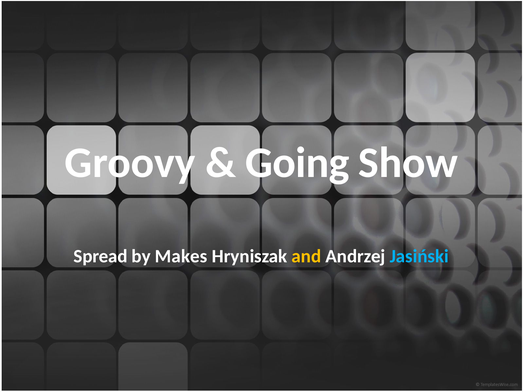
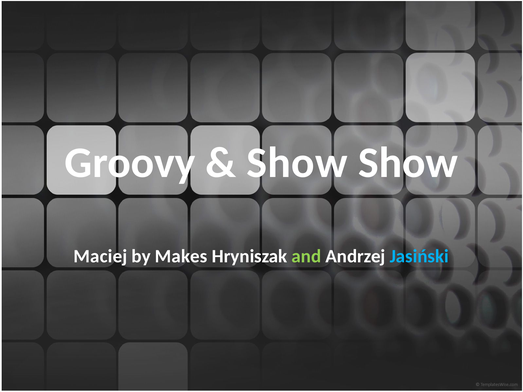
Going at (297, 163): Going -> Show
Spread: Spread -> Maciej
and colour: yellow -> light green
